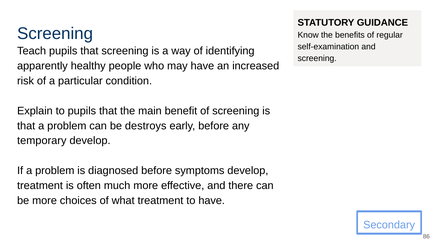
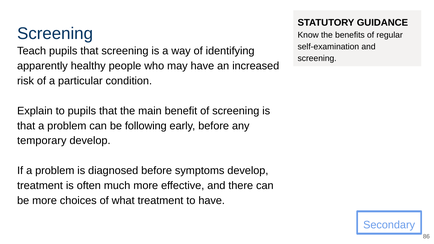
destroys: destroys -> following
